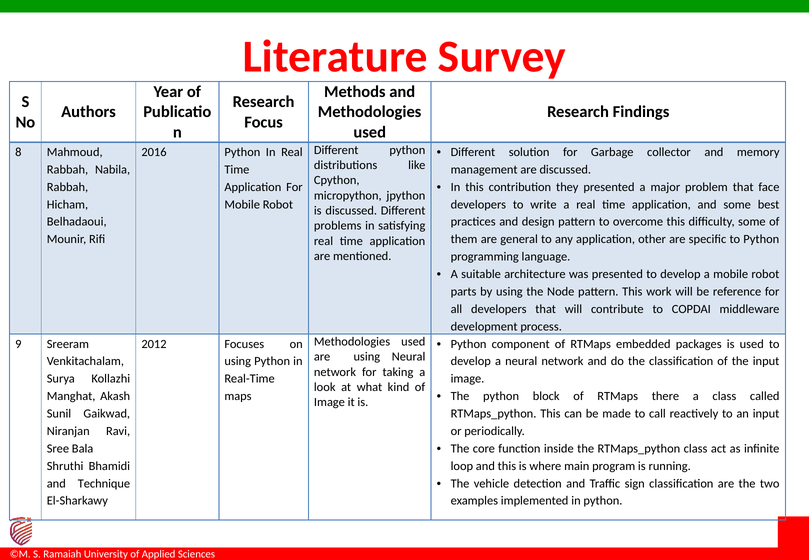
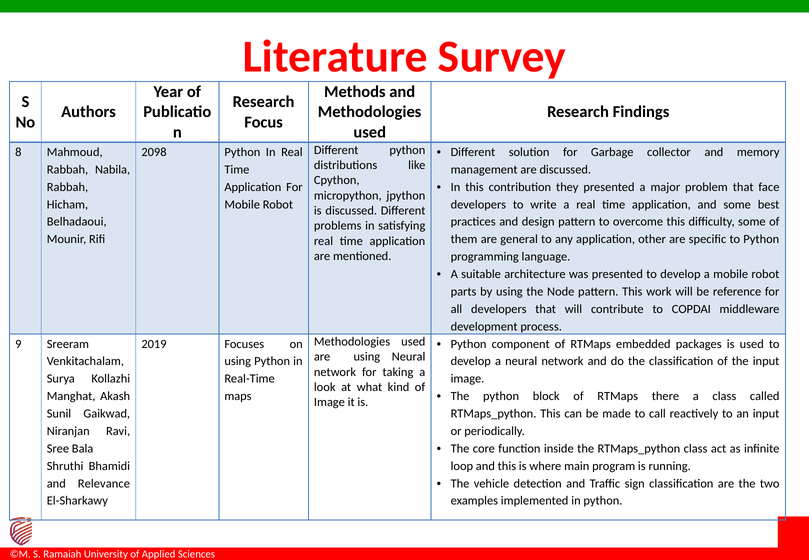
2016: 2016 -> 2098
2012: 2012 -> 2019
Technique: Technique -> Relevance
